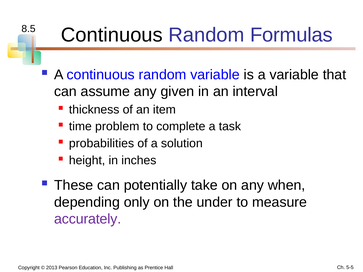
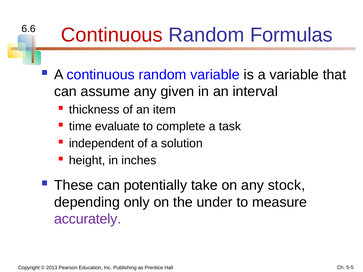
8.5: 8.5 -> 6.6
Continuous at (112, 35) colour: black -> red
problem: problem -> evaluate
probabilities: probabilities -> independent
when: when -> stock
